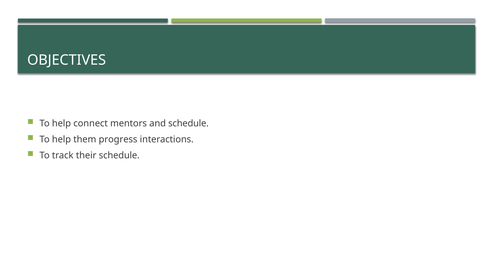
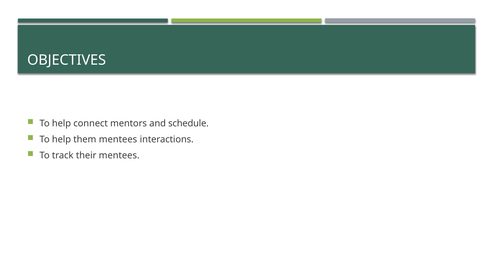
them progress: progress -> mentees
their schedule: schedule -> mentees
